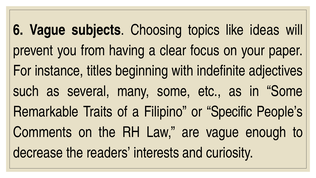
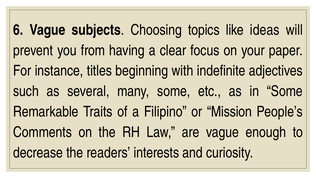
Specific: Specific -> Mission
